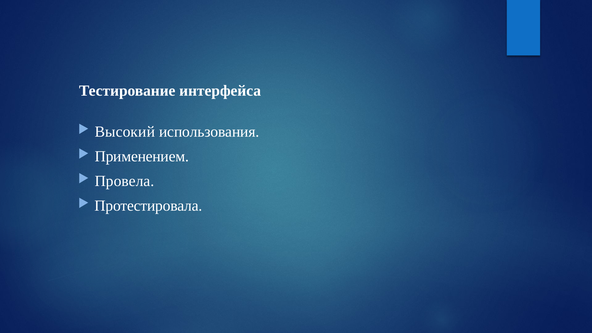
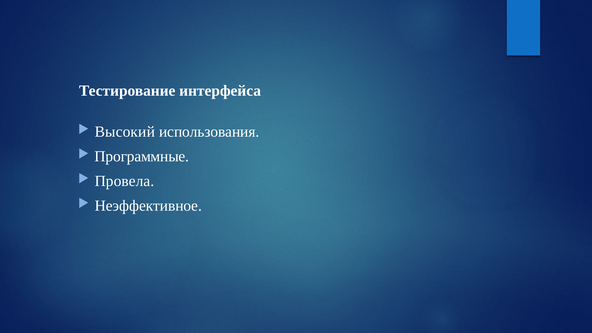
Применением: Применением -> Программные
Протестировала: Протестировала -> Неэффективное
